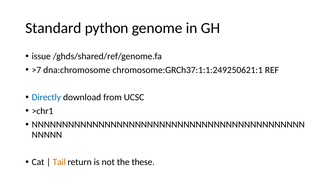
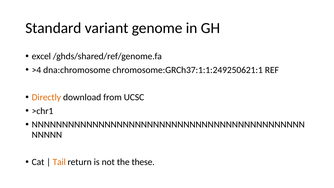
python: python -> variant
issue: issue -> excel
>7: >7 -> >4
Directly colour: blue -> orange
